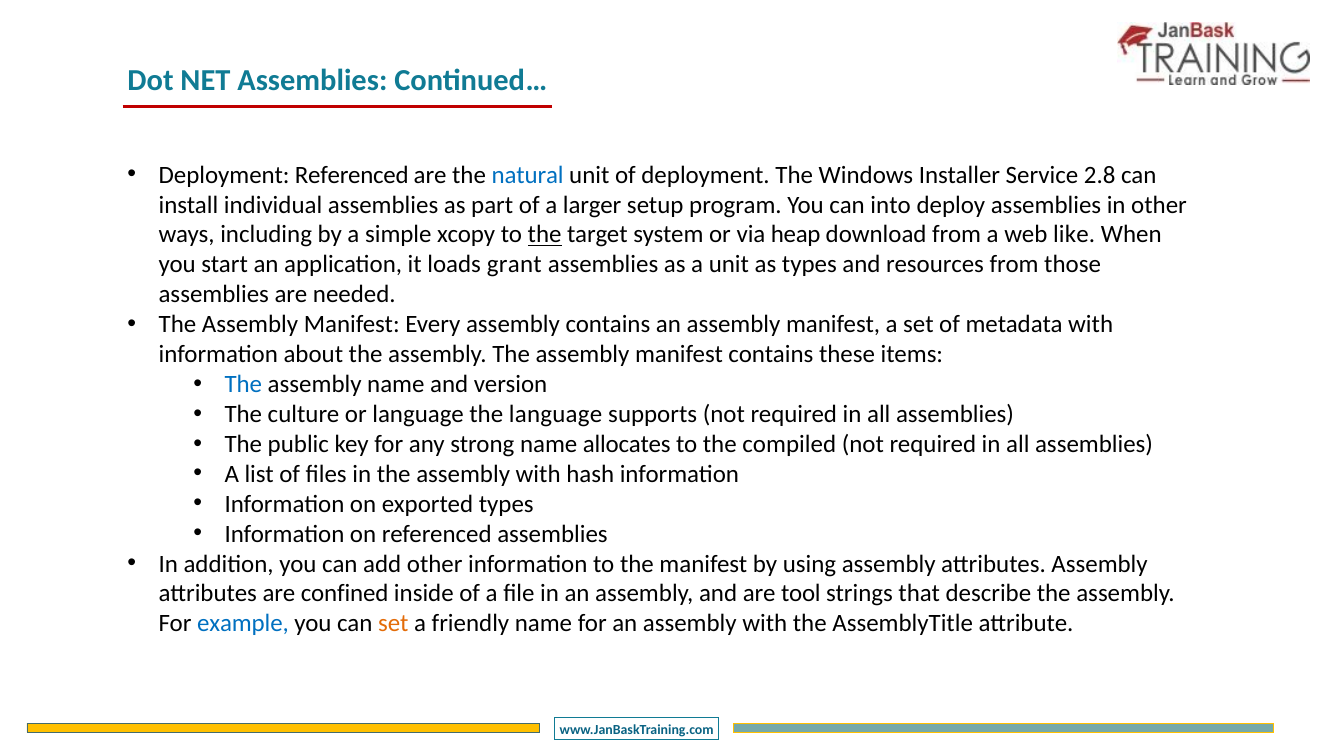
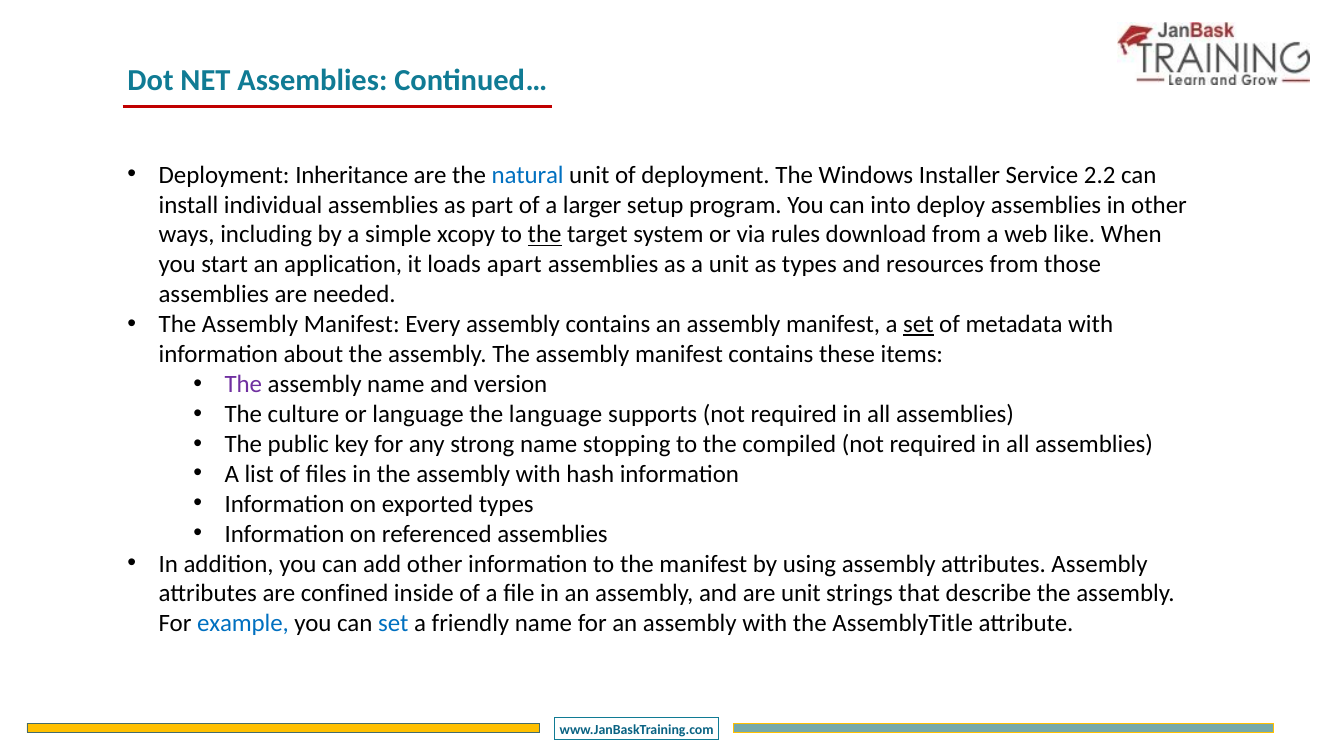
Deployment Referenced: Referenced -> Inheritance
2.8: 2.8 -> 2.2
heap: heap -> rules
grant: grant -> apart
set at (918, 325) underline: none -> present
The at (243, 384) colour: blue -> purple
allocates: allocates -> stopping
are tool: tool -> unit
set at (393, 624) colour: orange -> blue
